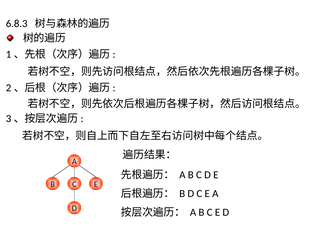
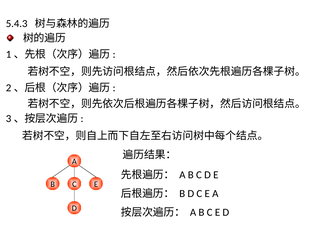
6.8.3: 6.8.3 -> 5.4.3
